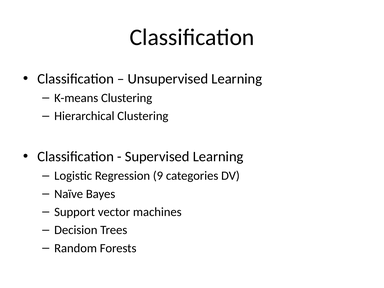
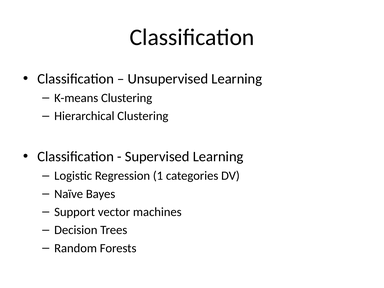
9: 9 -> 1
